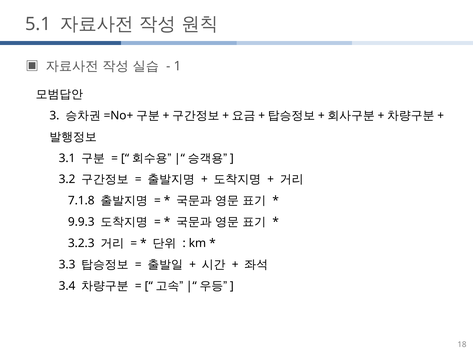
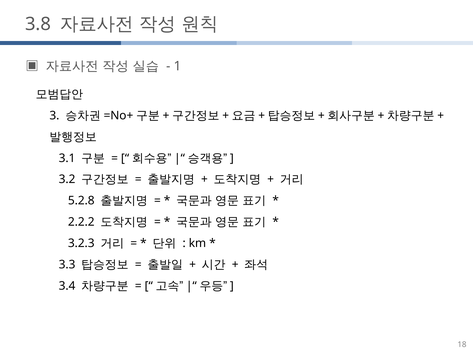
5.1: 5.1 -> 3.8
7.1.8: 7.1.8 -> 5.2.8
9.9.3: 9.9.3 -> 2.2.2
